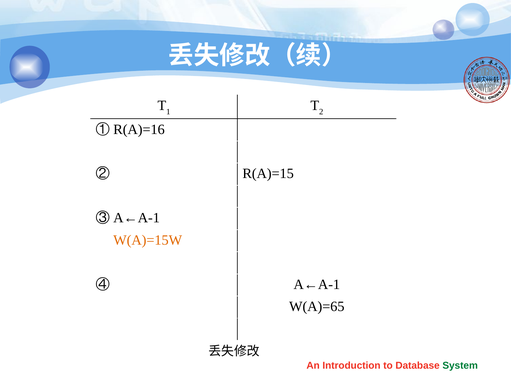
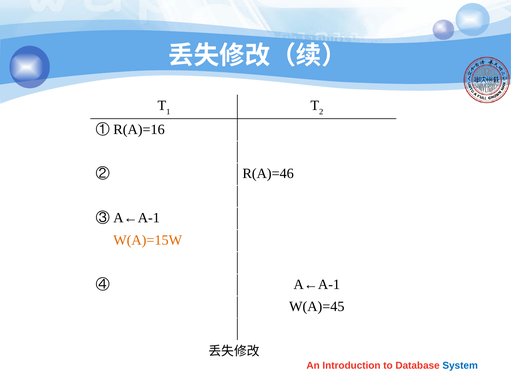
R(A)=15: R(A)=15 -> R(A)=46
W(A)=65: W(A)=65 -> W(A)=45
System colour: green -> blue
